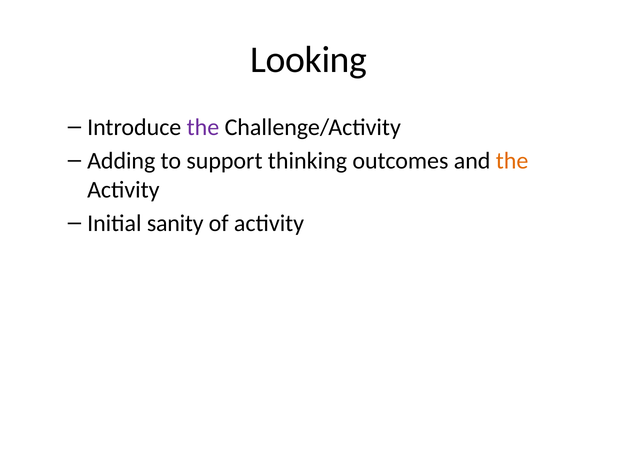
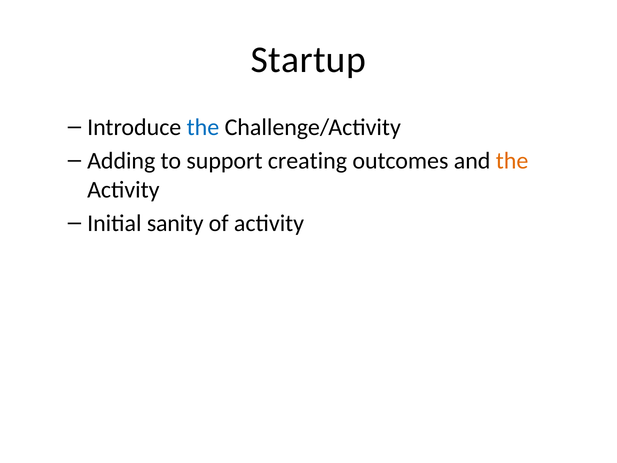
Looking: Looking -> Startup
the at (203, 127) colour: purple -> blue
thinking: thinking -> creating
